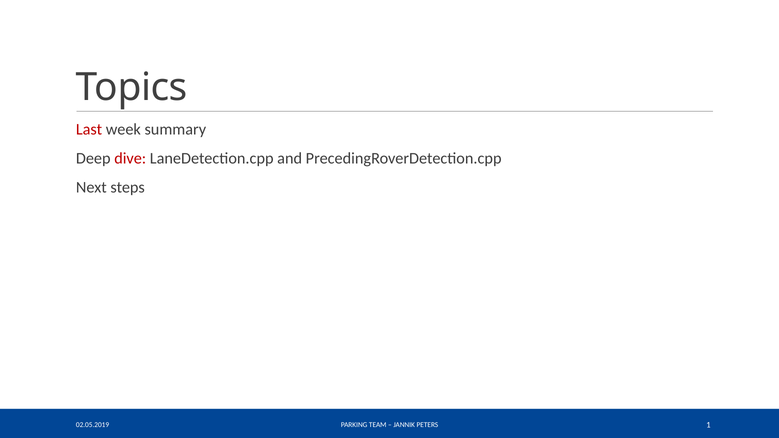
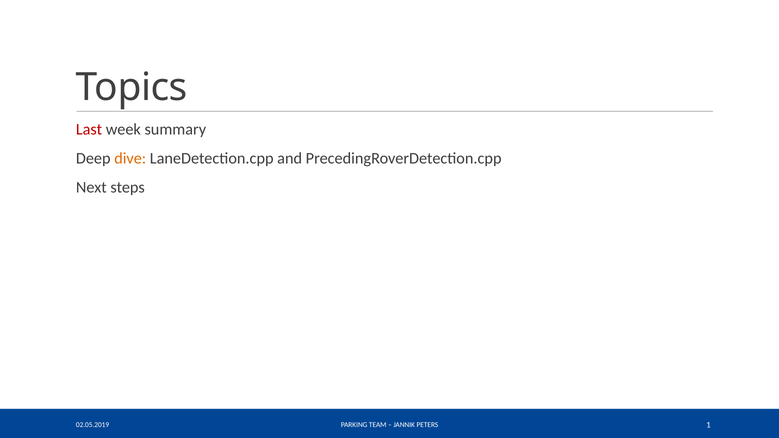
dive colour: red -> orange
